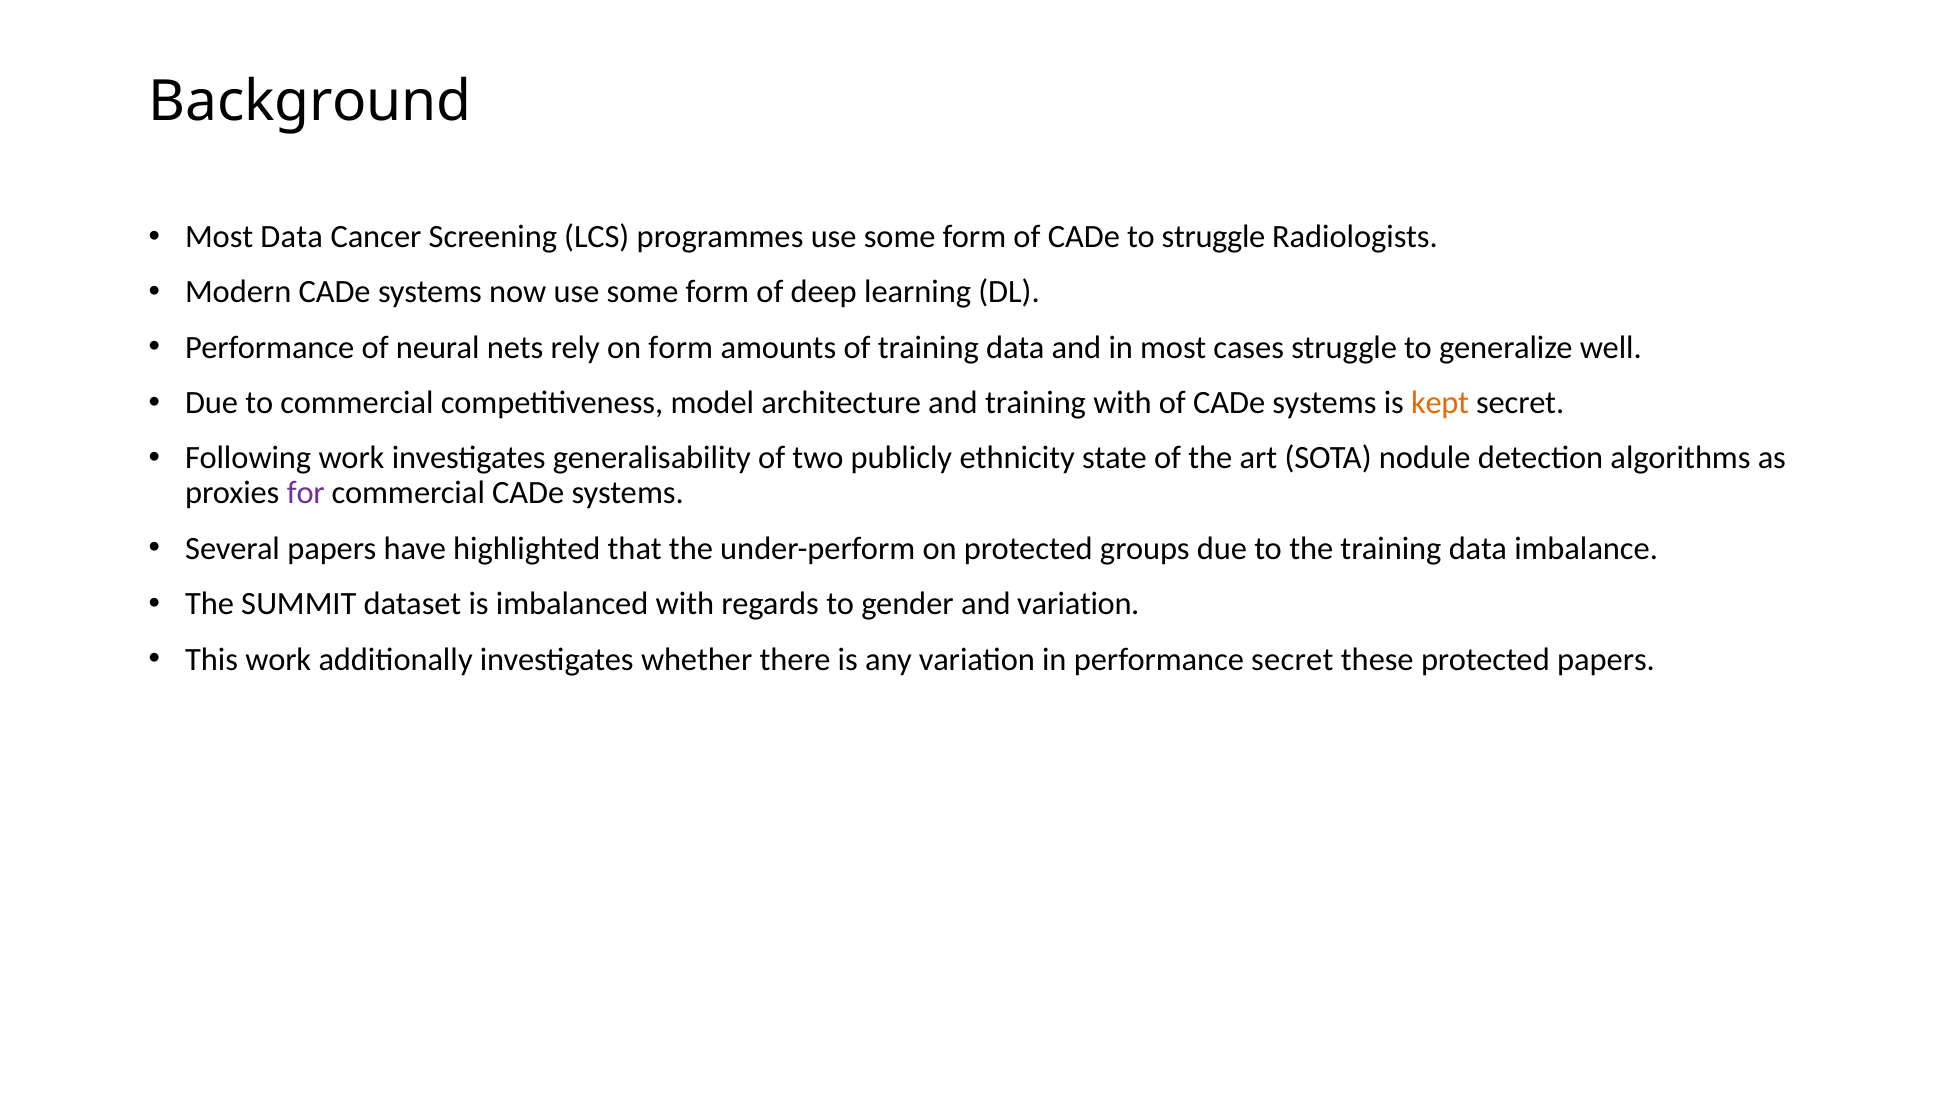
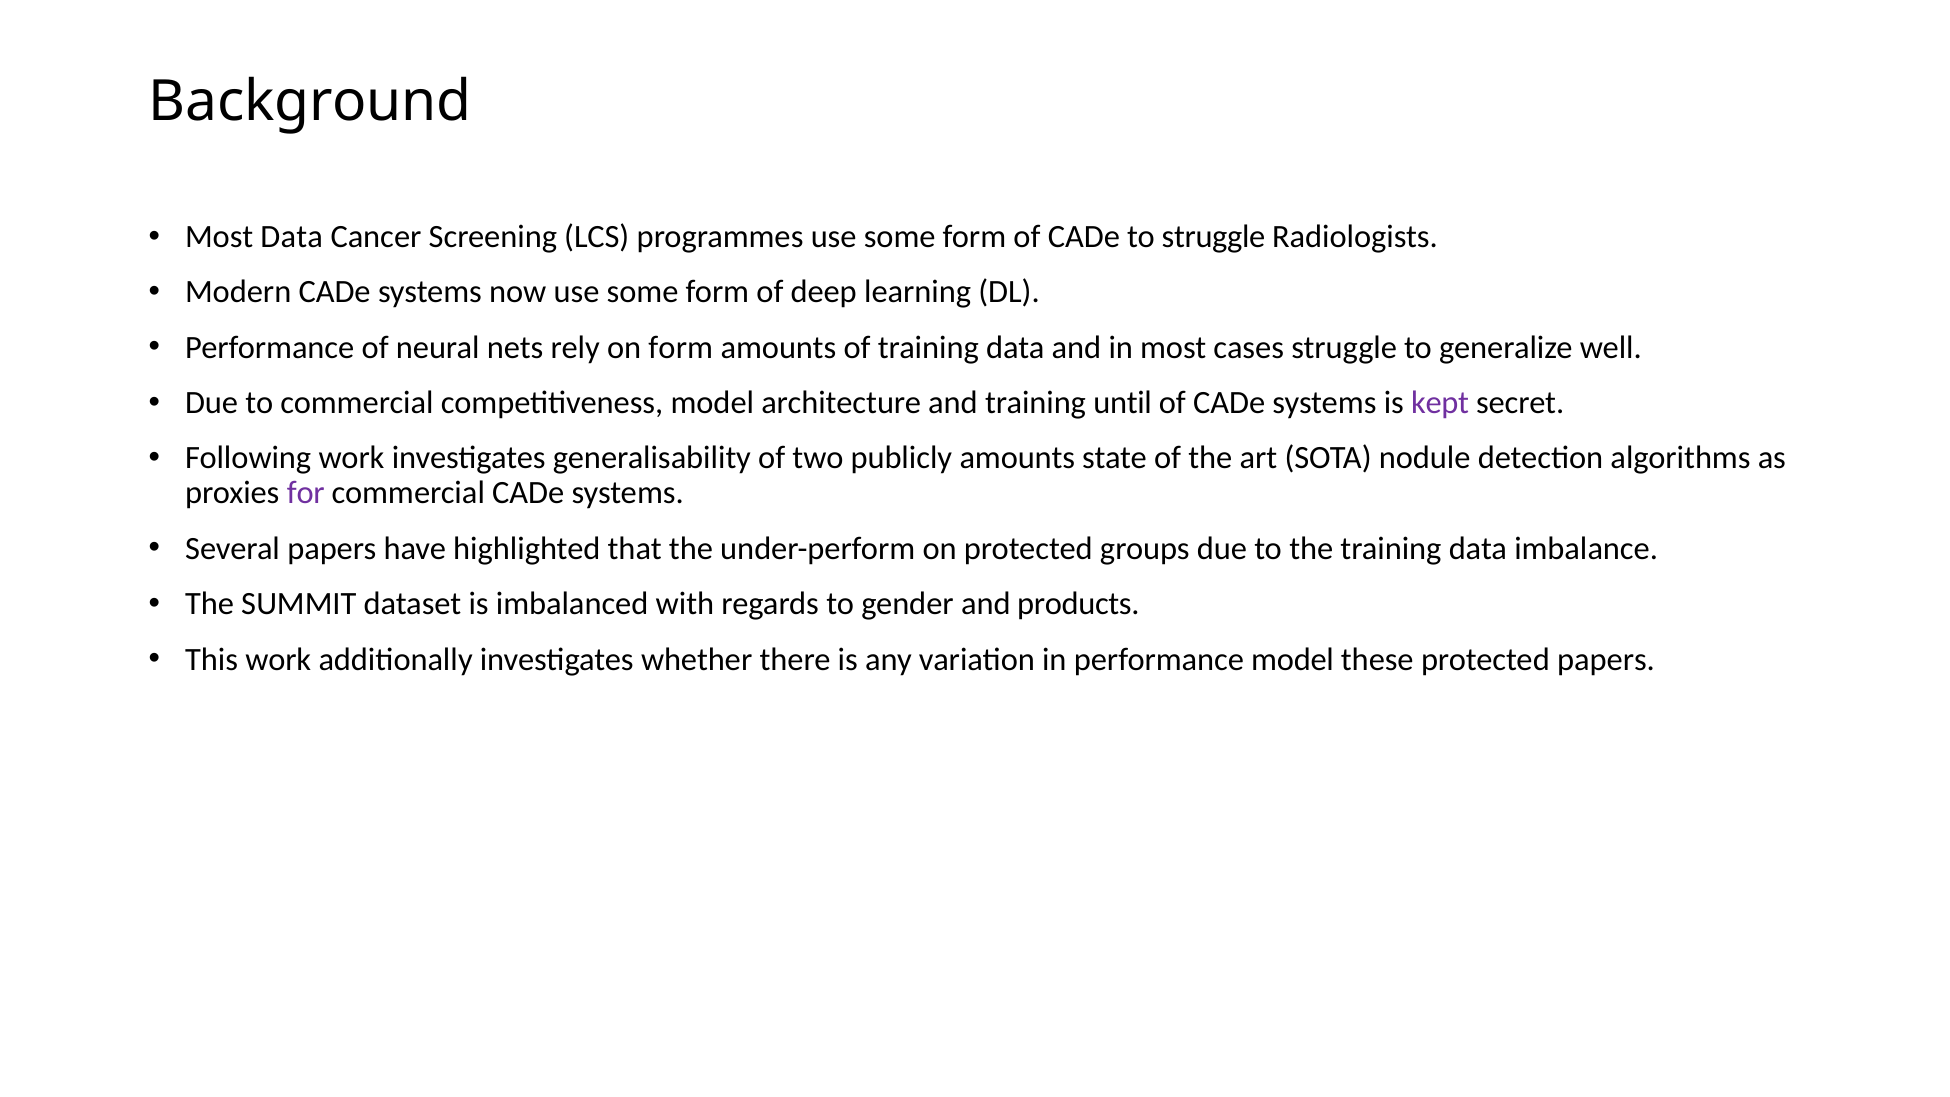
training with: with -> until
kept colour: orange -> purple
publicly ethnicity: ethnicity -> amounts
and variation: variation -> products
performance secret: secret -> model
